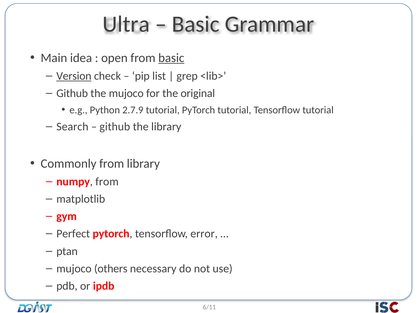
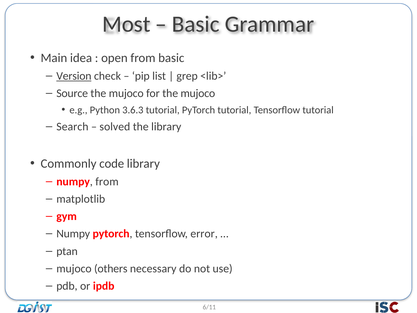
Ultra: Ultra -> Most
basic at (171, 58) underline: present -> none
Github at (72, 93): Github -> Source
for the original: original -> mujoco
2.7.9: 2.7.9 -> 3.6.3
github at (115, 127): github -> solved
Commonly from: from -> code
Perfect at (73, 234): Perfect -> Numpy
